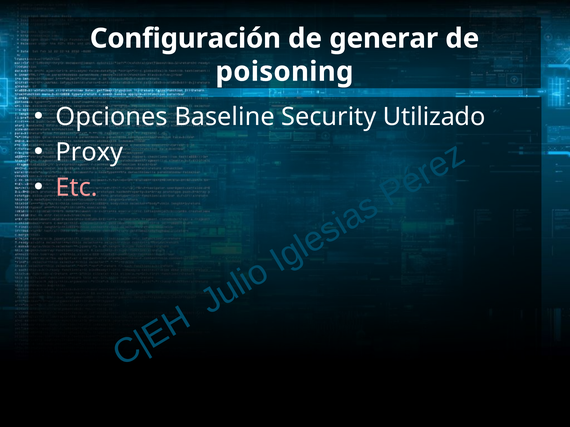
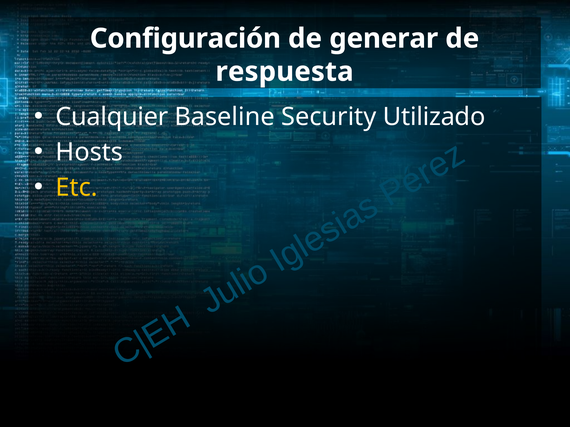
poisoning: poisoning -> respuesta
Opciones: Opciones -> Cualquier
Proxy: Proxy -> Hosts
Etc colour: pink -> yellow
